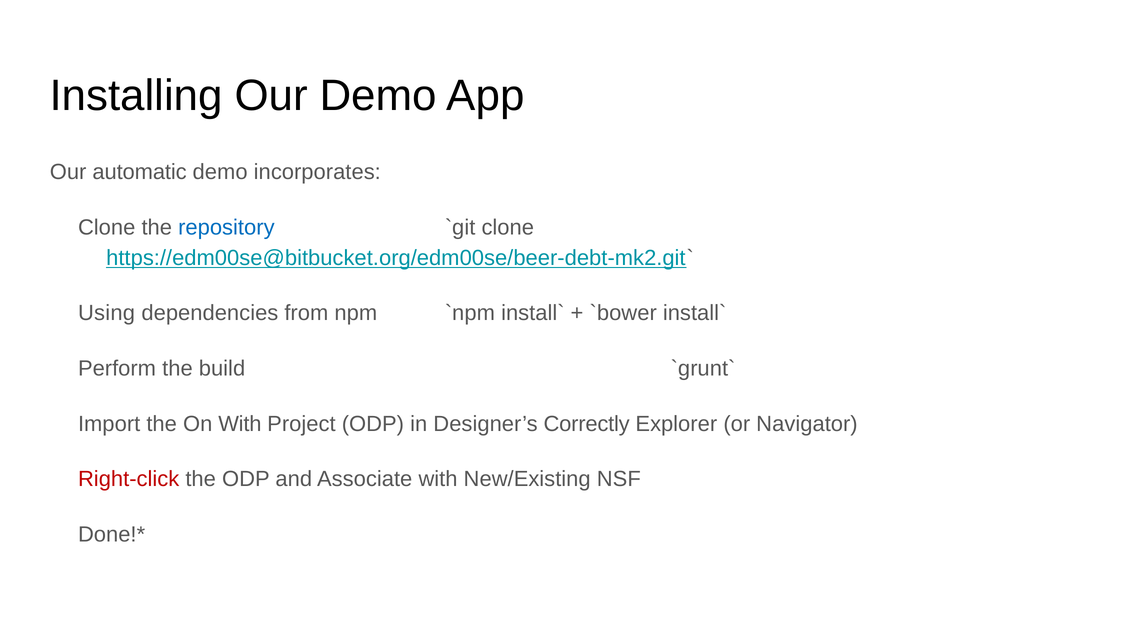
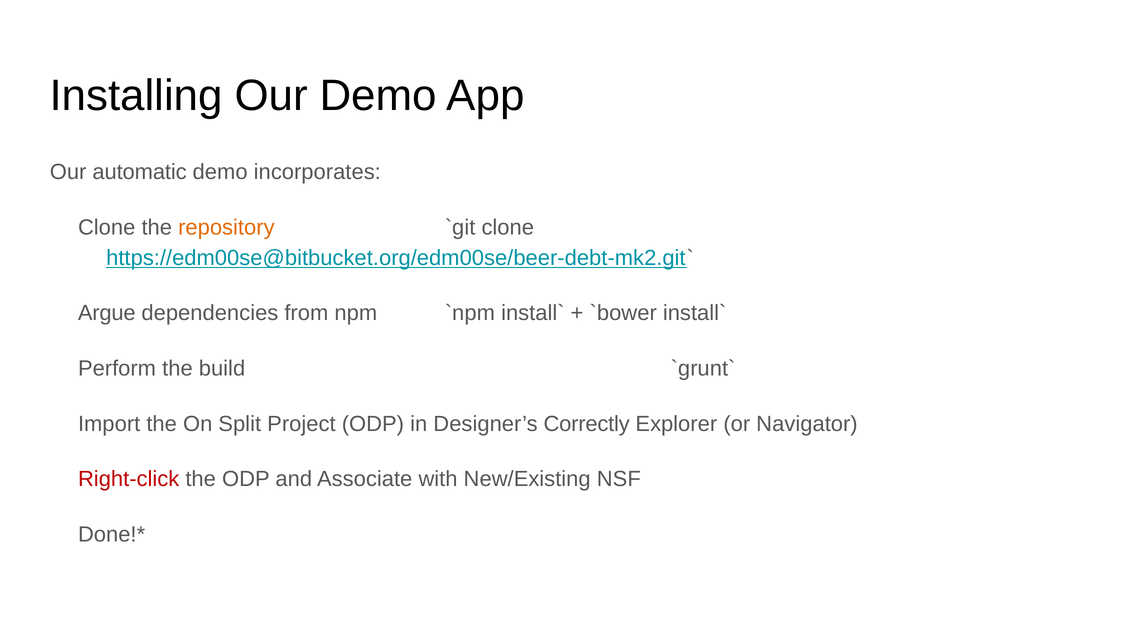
repository colour: blue -> orange
Using: Using -> Argue
On With: With -> Split
